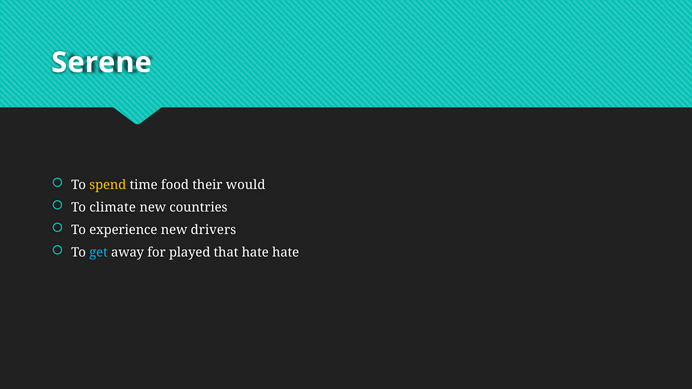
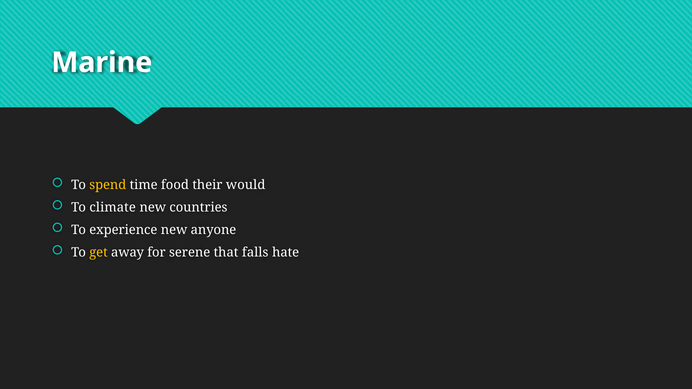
Serene: Serene -> Marine
drivers: drivers -> anyone
get colour: light blue -> yellow
played: played -> serene
that hate: hate -> falls
